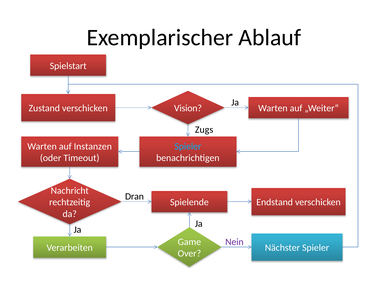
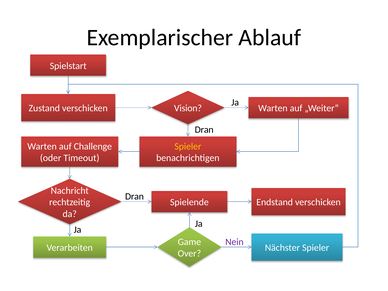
Zugs at (204, 130): Zugs -> Dran
Instanzen: Instanzen -> Challenge
Spieler at (188, 146) colour: light blue -> yellow
